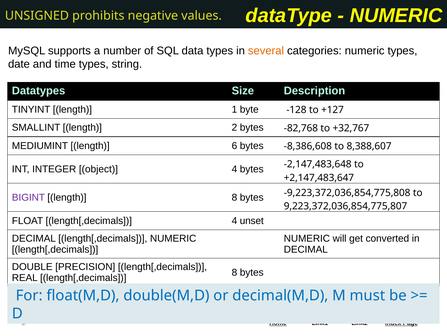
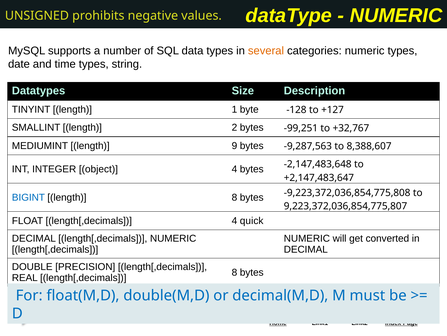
-82,768: -82,768 -> -99,251
6: 6 -> 9
-8,386,608: -8,386,608 -> -9,287,563
BIGINT colour: purple -> blue
unset: unset -> quick
